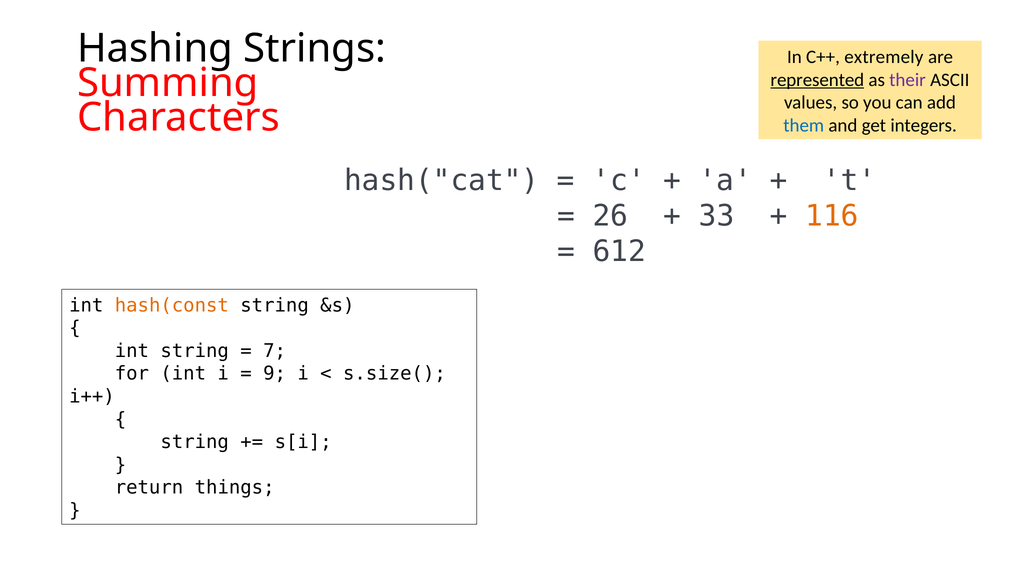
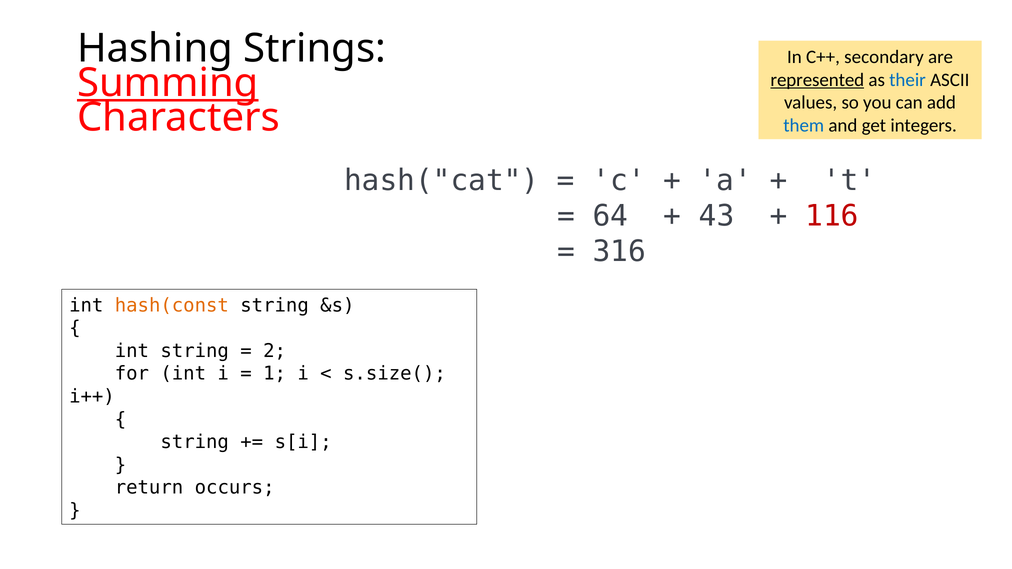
extremely: extremely -> secondary
Summing underline: none -> present
their colour: purple -> blue
26: 26 -> 64
33: 33 -> 43
116 colour: orange -> red
612: 612 -> 316
7: 7 -> 2
9: 9 -> 1
things: things -> occurs
